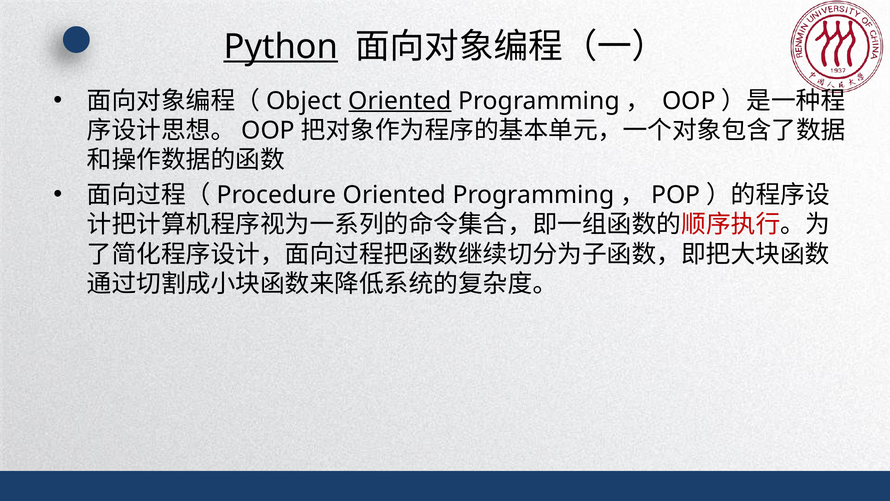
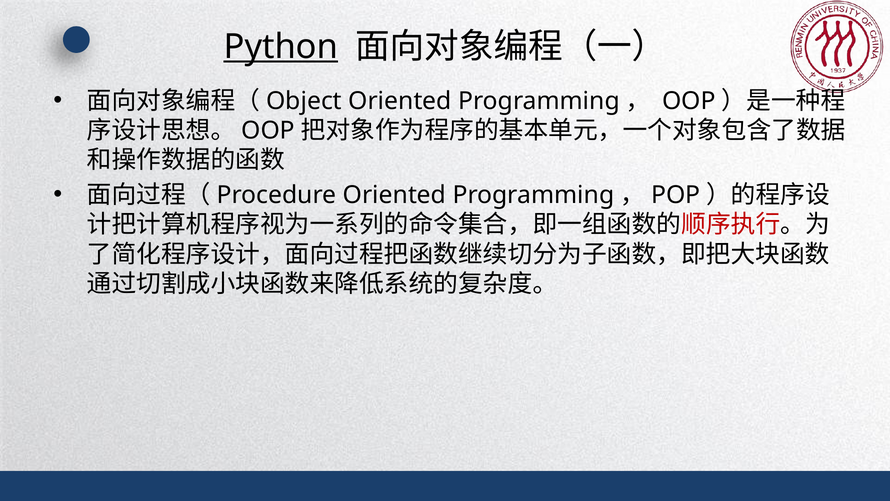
Oriented at (400, 101) underline: present -> none
